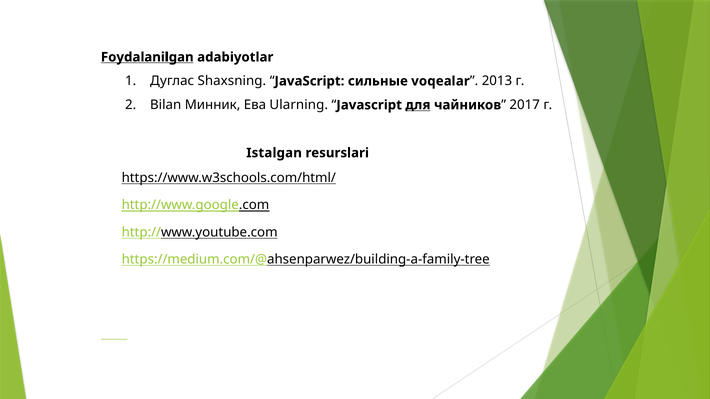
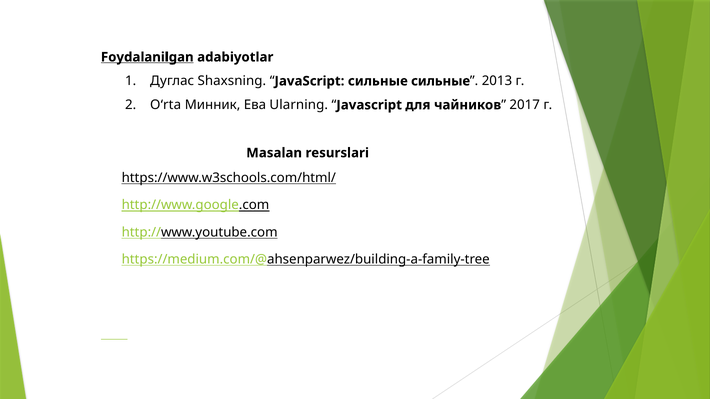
cильные voqealar: voqealar -> cильные
Bilan: Bilan -> Oʻrta
для underline: present -> none
Istalgan: Istalgan -> Masalan
